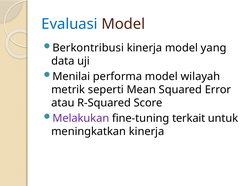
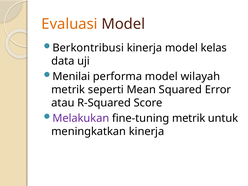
Evaluasi colour: blue -> orange
yang: yang -> kelas
fine-tuning terkait: terkait -> metrik
